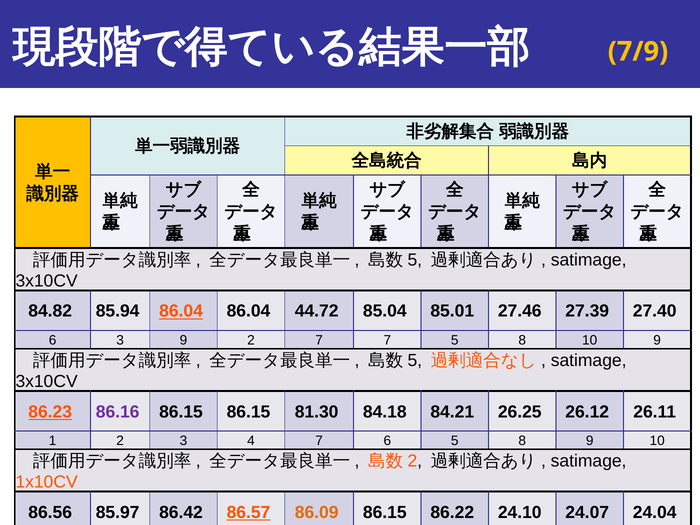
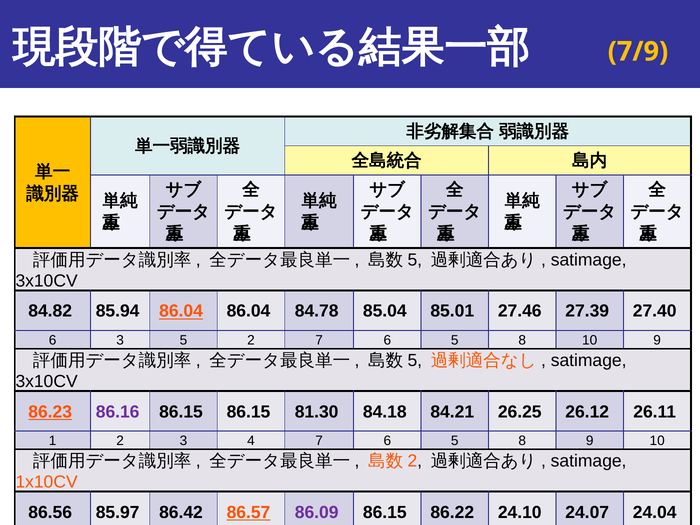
44.72: 44.72 -> 84.78
3 9: 9 -> 5
2 7 7: 7 -> 6
86.09 colour: orange -> purple
